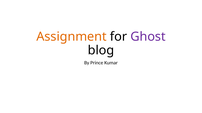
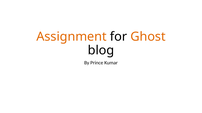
Ghost colour: purple -> orange
